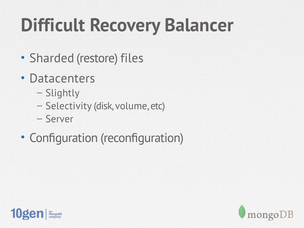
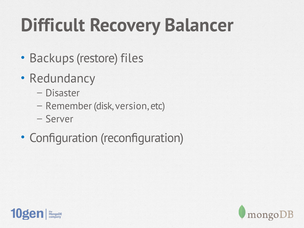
Sharded: Sharded -> Backups
Datacenters: Datacenters -> Redundancy
Slightly: Slightly -> Disaster
Selectivity: Selectivity -> Remember
volume: volume -> version
